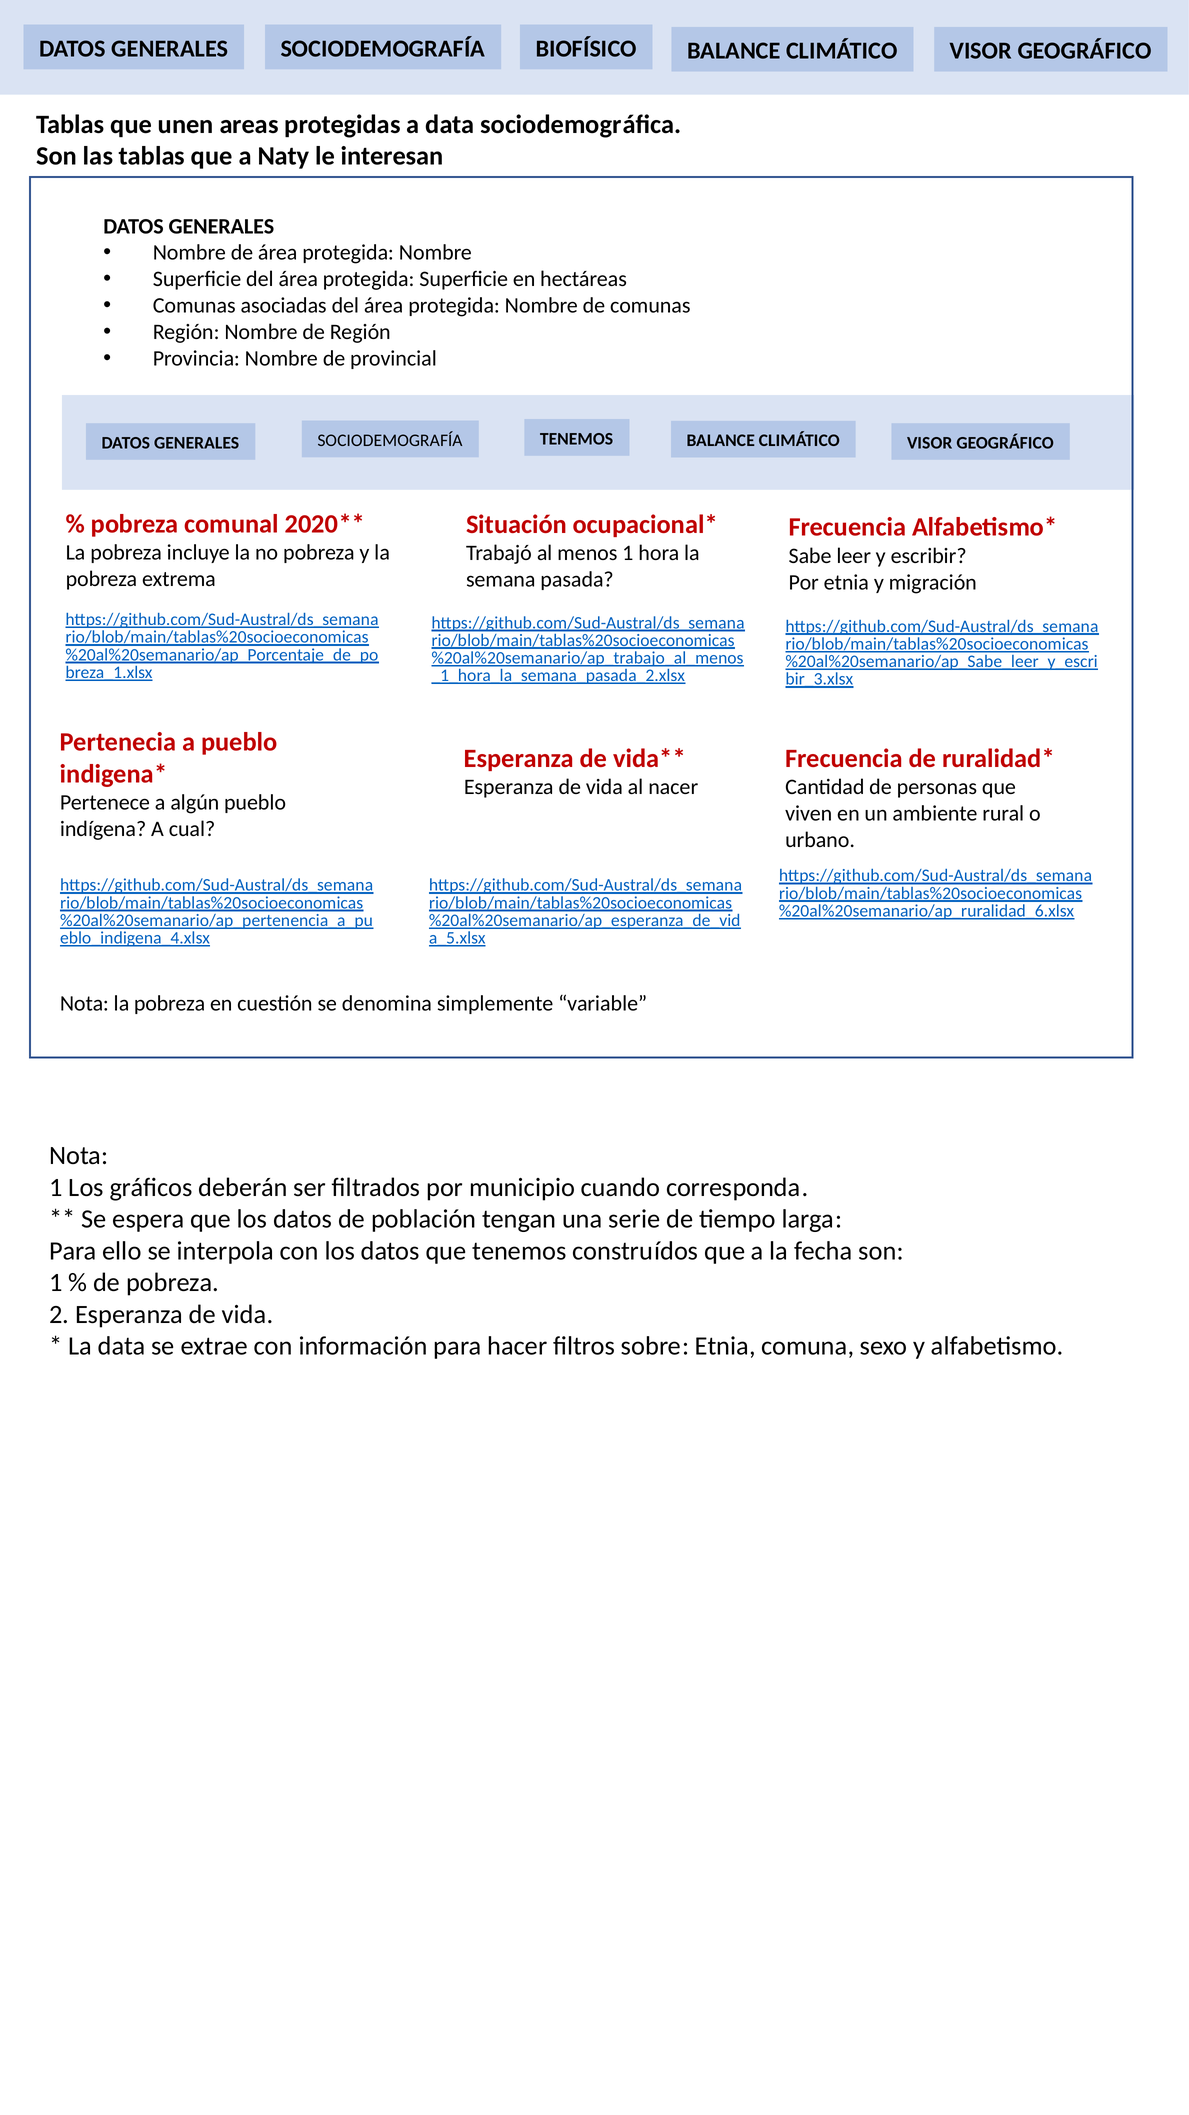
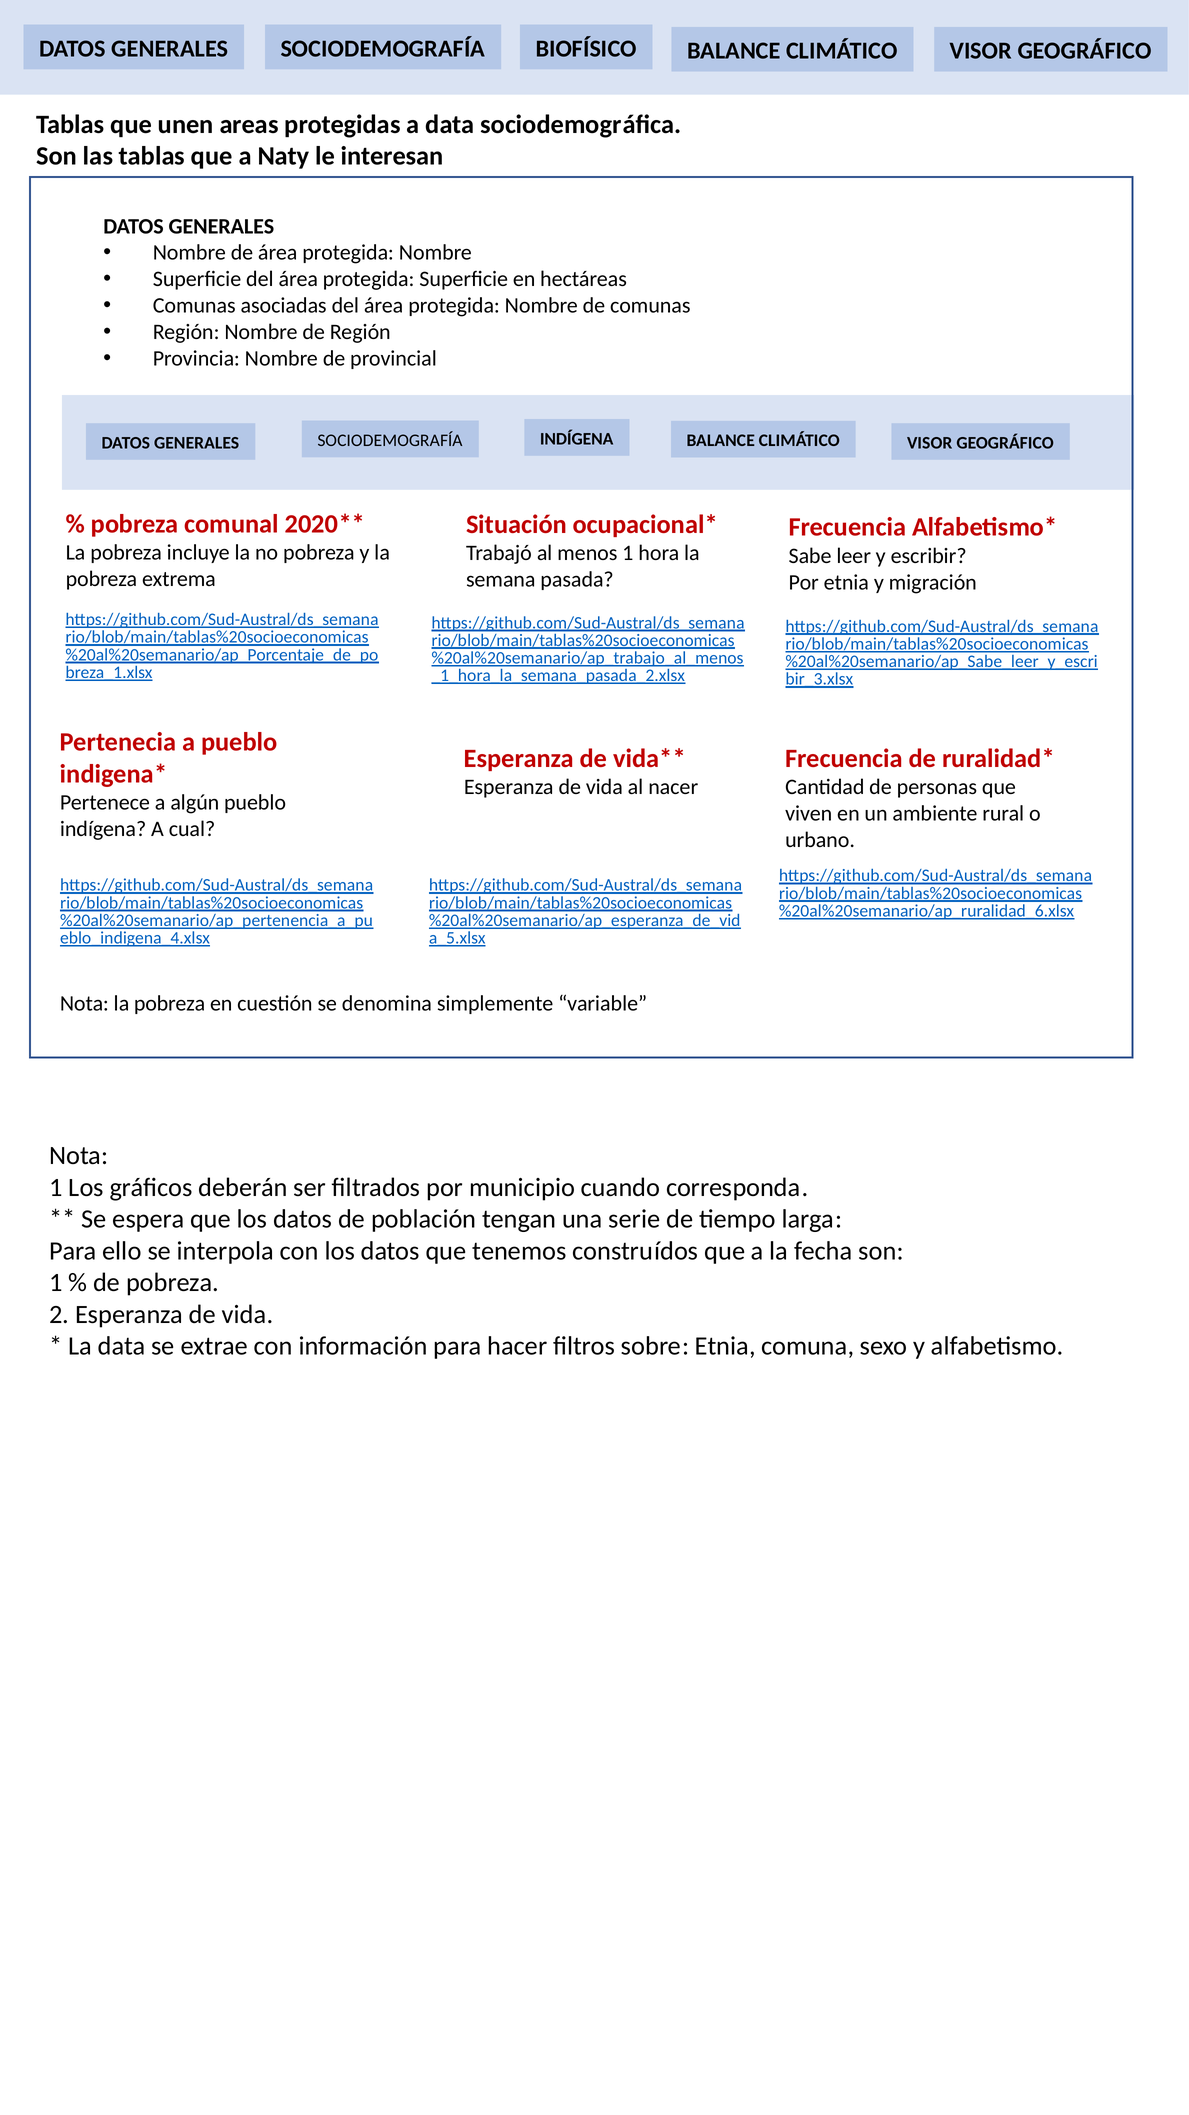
SOCIODEMOGRAFÍA TENEMOS: TENEMOS -> INDÍGENA
